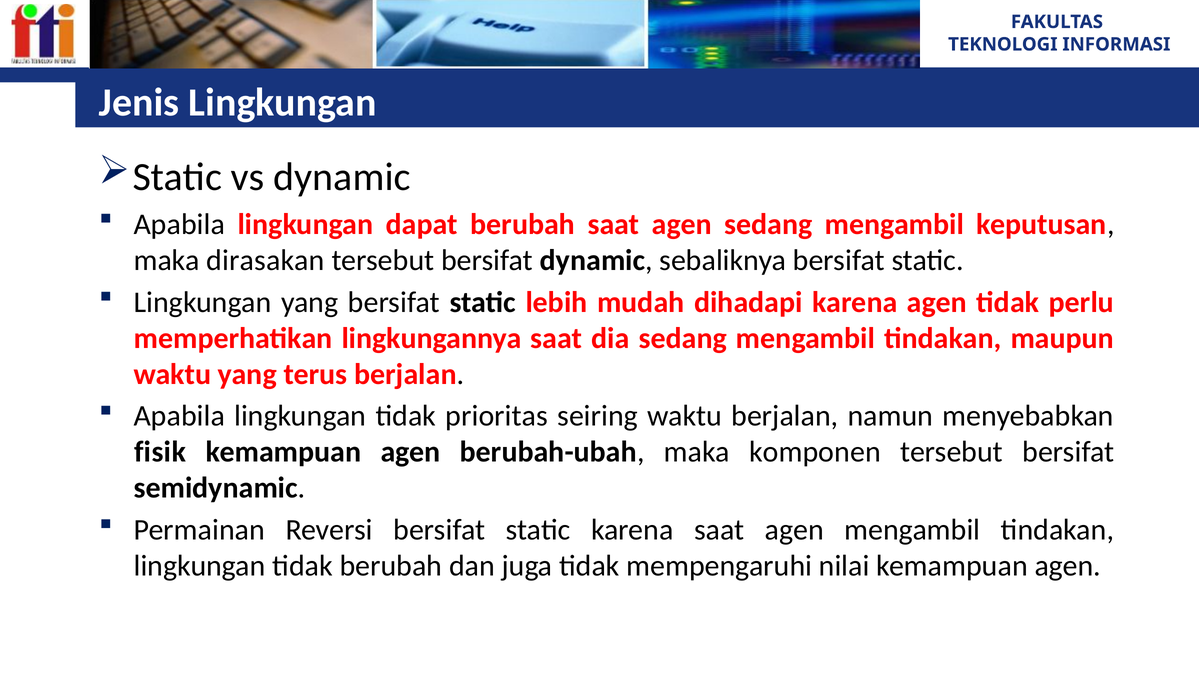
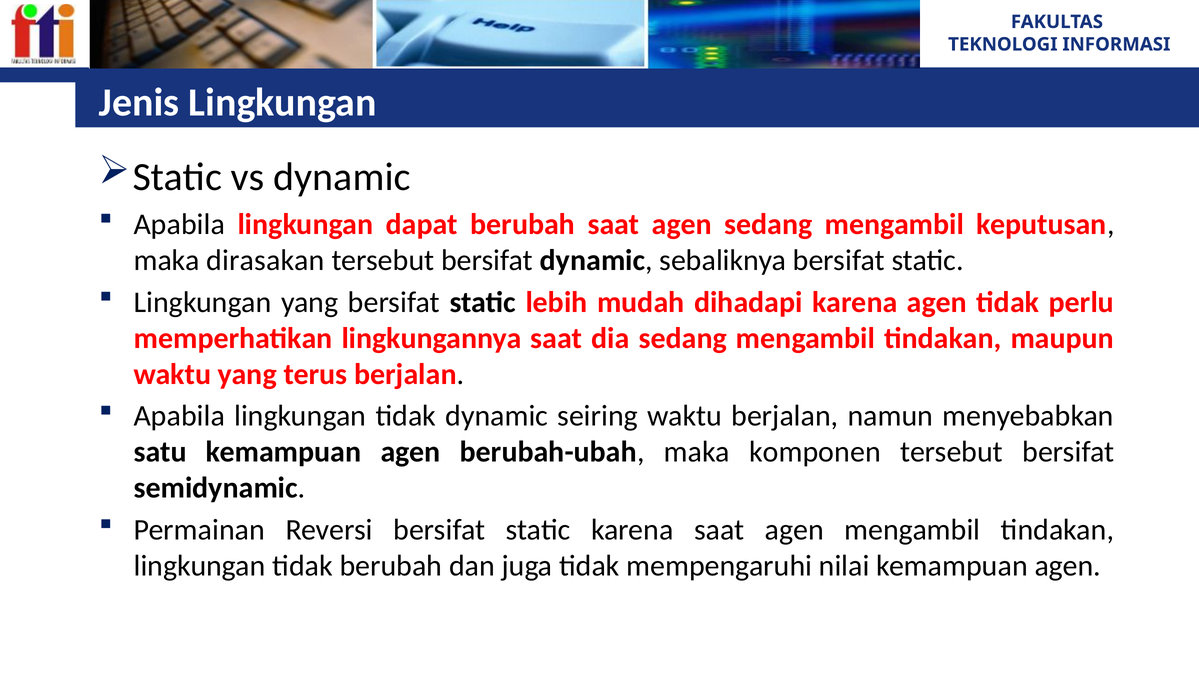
tidak prioritas: prioritas -> dynamic
fisik: fisik -> satu
